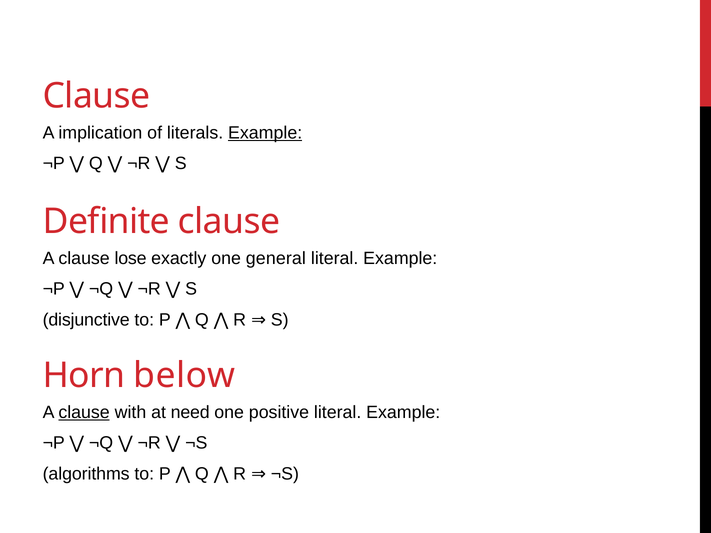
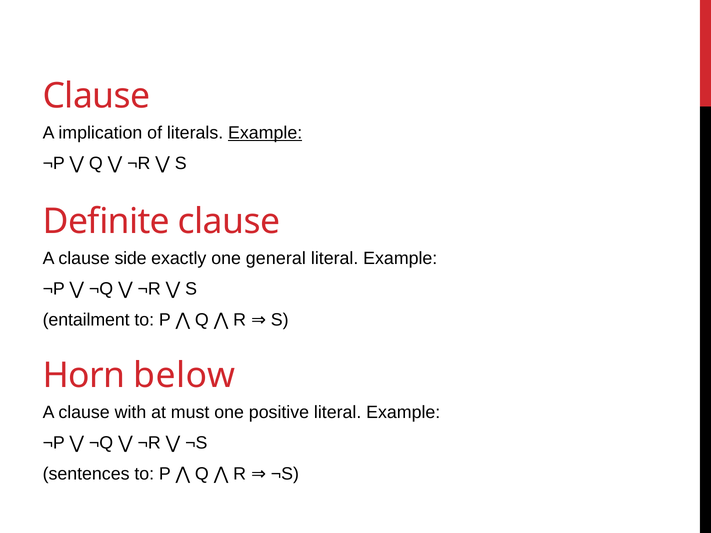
lose: lose -> side
disjunctive: disjunctive -> entailment
clause at (84, 412) underline: present -> none
need: need -> must
algorithms: algorithms -> sentences
